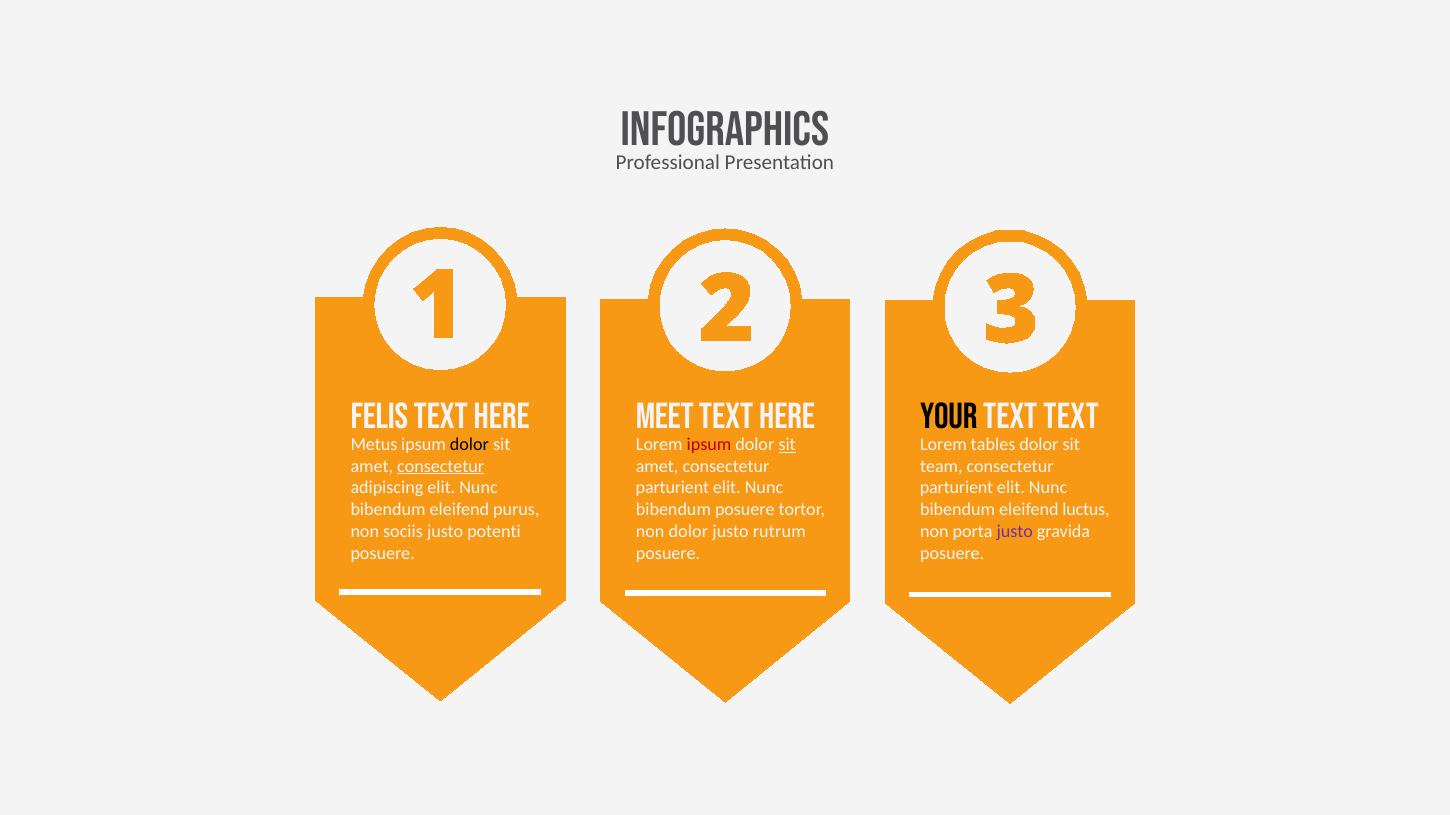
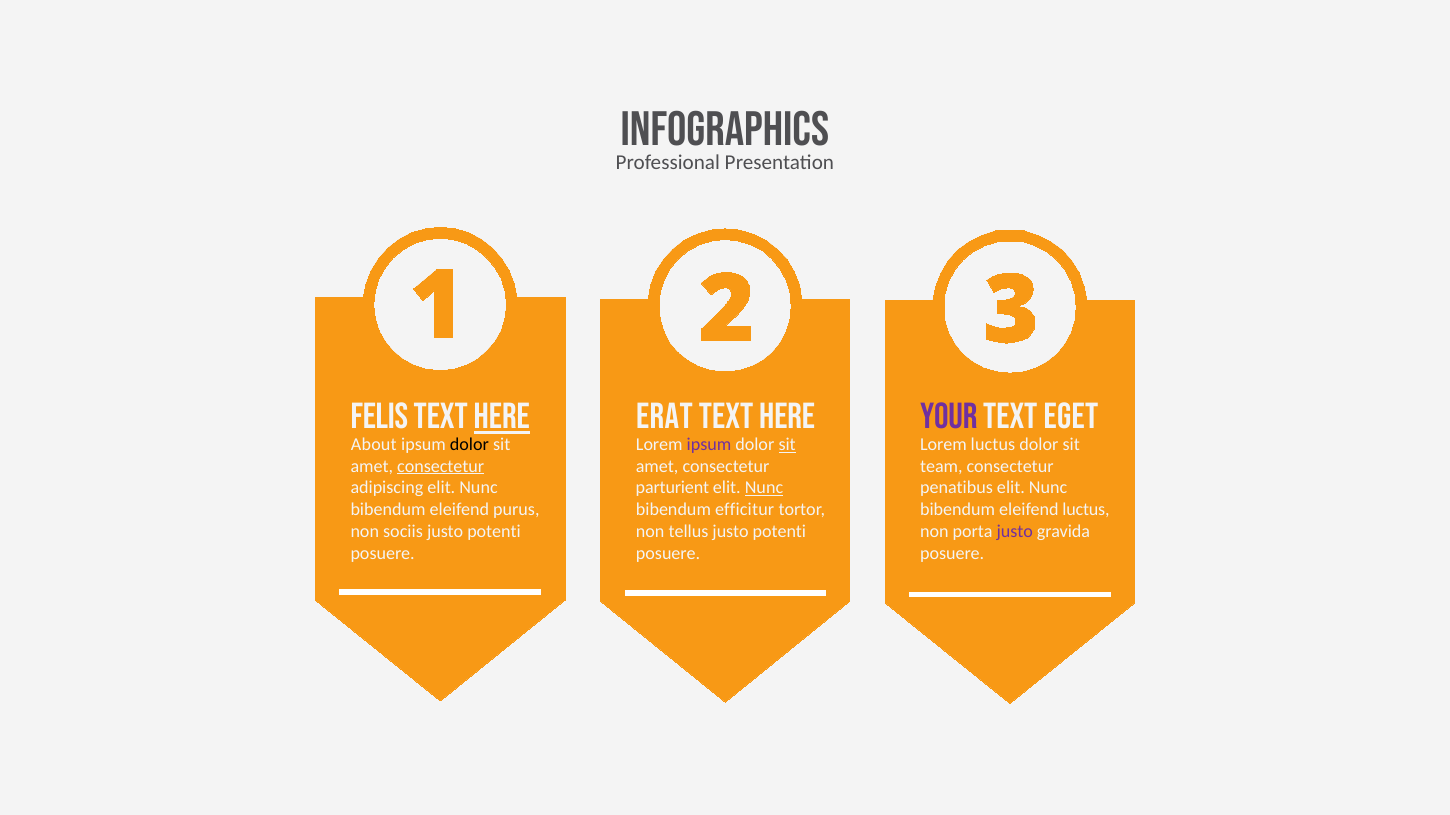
here at (502, 417) underline: none -> present
Meet: Meet -> Erat
Your colour: black -> purple
text text: text -> eget
Metus: Metus -> About
ipsum at (709, 445) colour: red -> purple
Lorem tables: tables -> luctus
Nunc at (764, 488) underline: none -> present
parturient at (957, 488): parturient -> penatibus
bibendum posuere: posuere -> efficitur
non dolor: dolor -> tellus
rutrum at (779, 532): rutrum -> potenti
